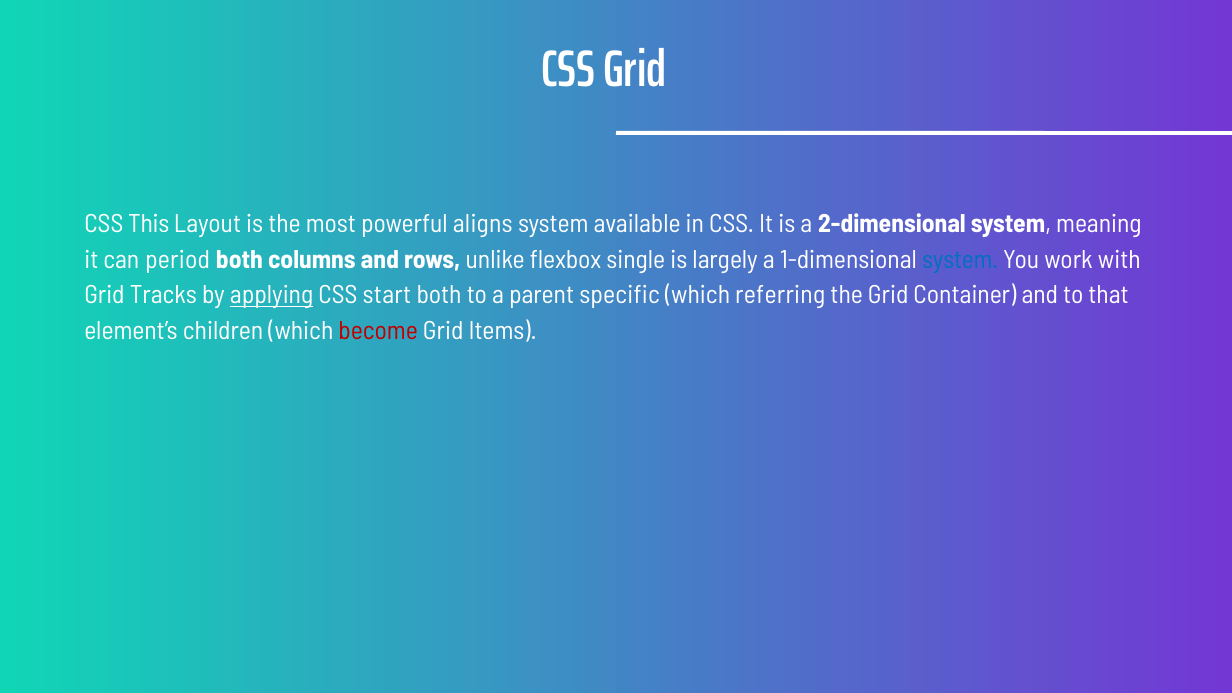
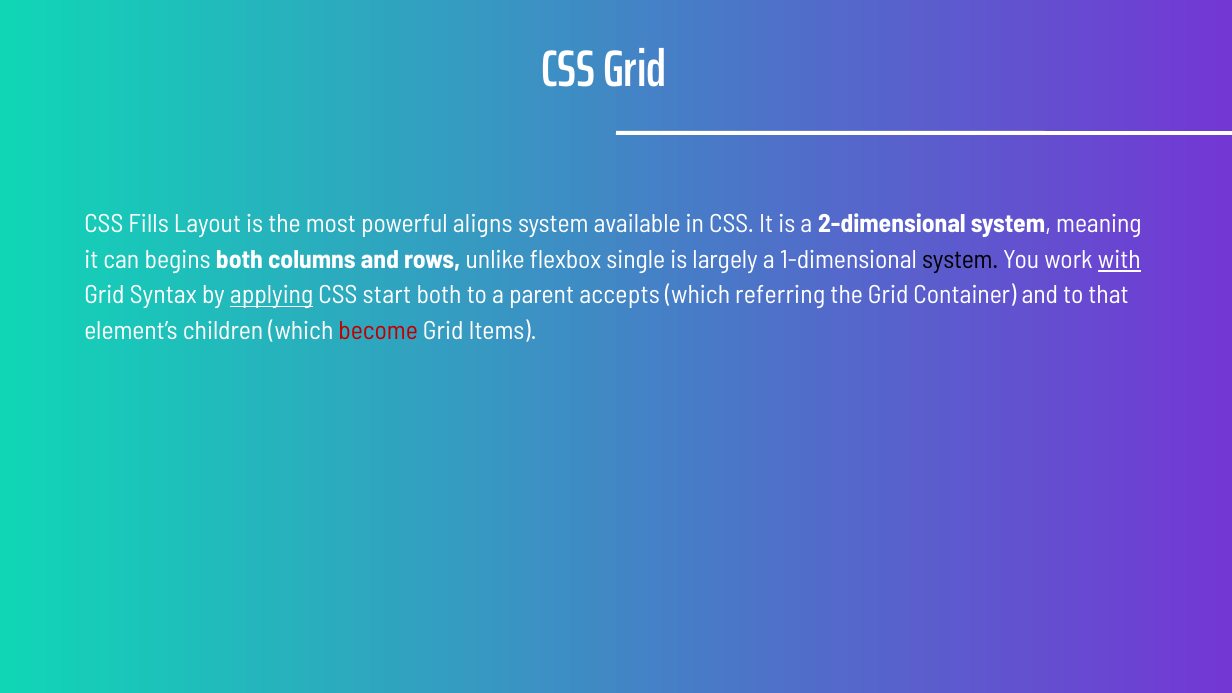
This: This -> Fills
period: period -> begins
system at (960, 260) colour: blue -> black
with underline: none -> present
Tracks: Tracks -> Syntax
specific: specific -> accepts
